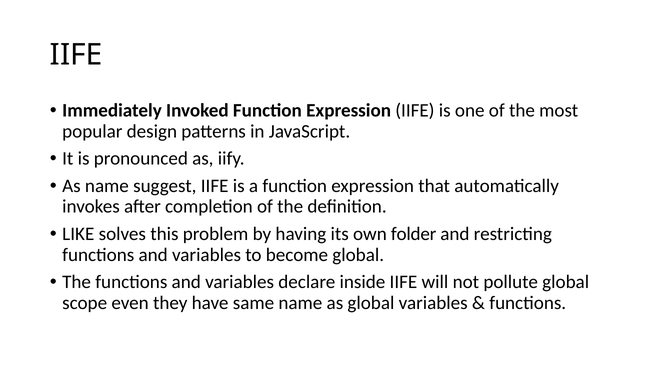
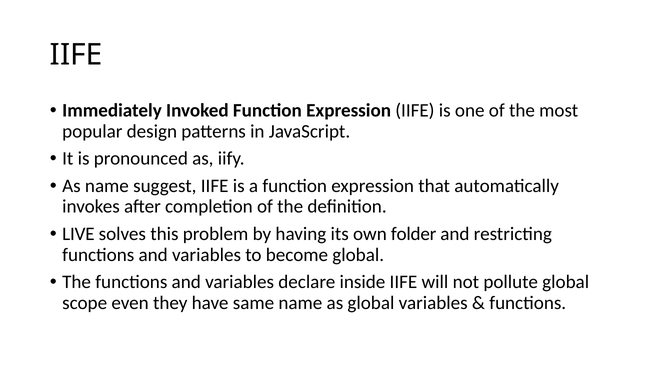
LIKE: LIKE -> LIVE
